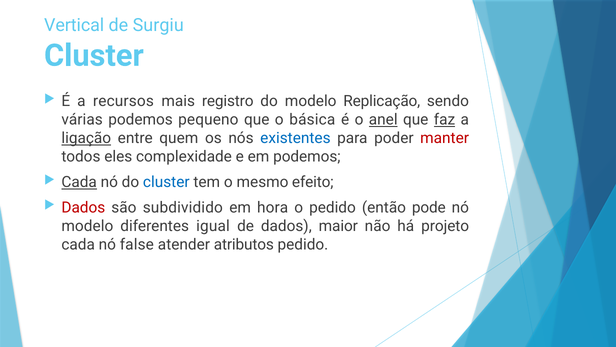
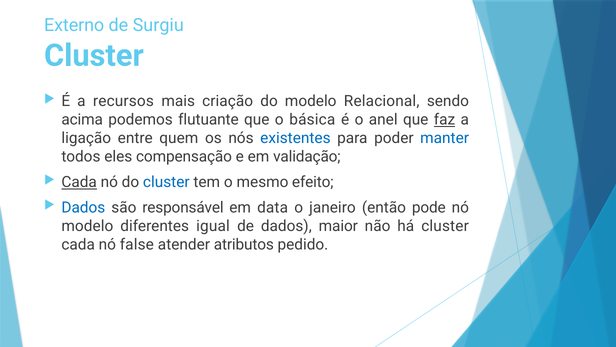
Vertical: Vertical -> Externo
registro: registro -> criação
Replicação: Replicação -> Relacional
várias: várias -> acima
pequeno: pequeno -> flutuante
anel underline: present -> none
ligação underline: present -> none
manter colour: red -> blue
complexidade: complexidade -> compensação
em podemos: podemos -> validação
Dados at (83, 207) colour: red -> blue
subdividido: subdividido -> responsável
hora: hora -> data
o pedido: pedido -> janeiro
há projeto: projeto -> cluster
